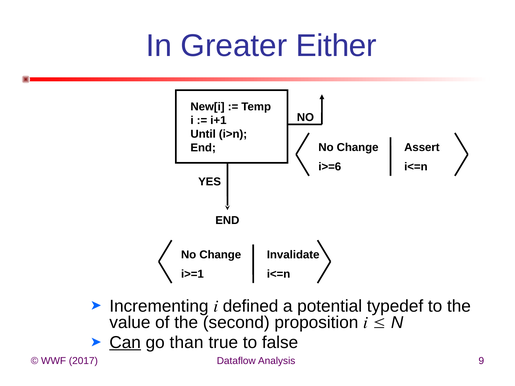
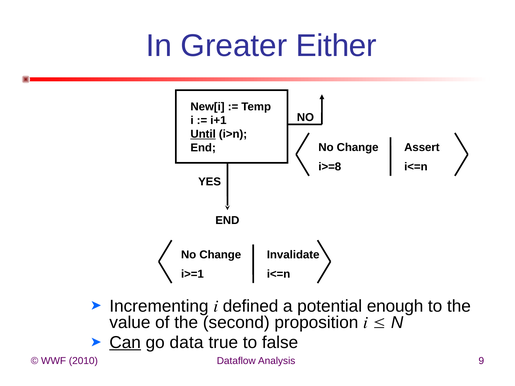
Until underline: none -> present
i>=6: i>=6 -> i>=8
typedef: typedef -> enough
than: than -> data
2017: 2017 -> 2010
